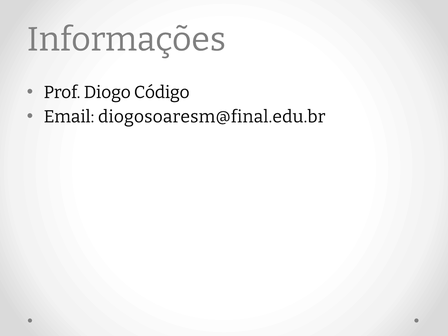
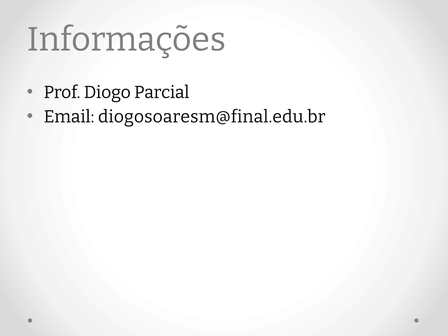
Código: Código -> Parcial
